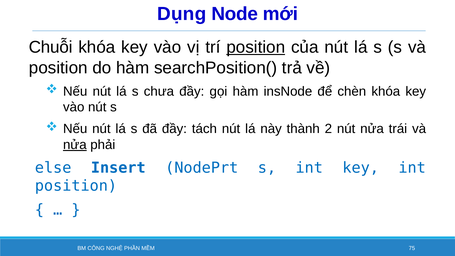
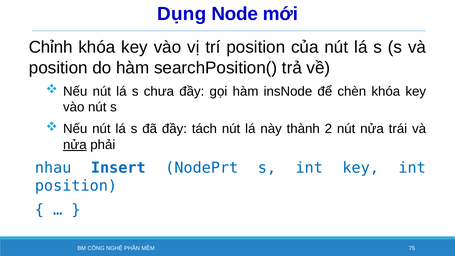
Chuỗi: Chuỗi -> Chỉnh
position at (256, 47) underline: present -> none
else: else -> nhau
